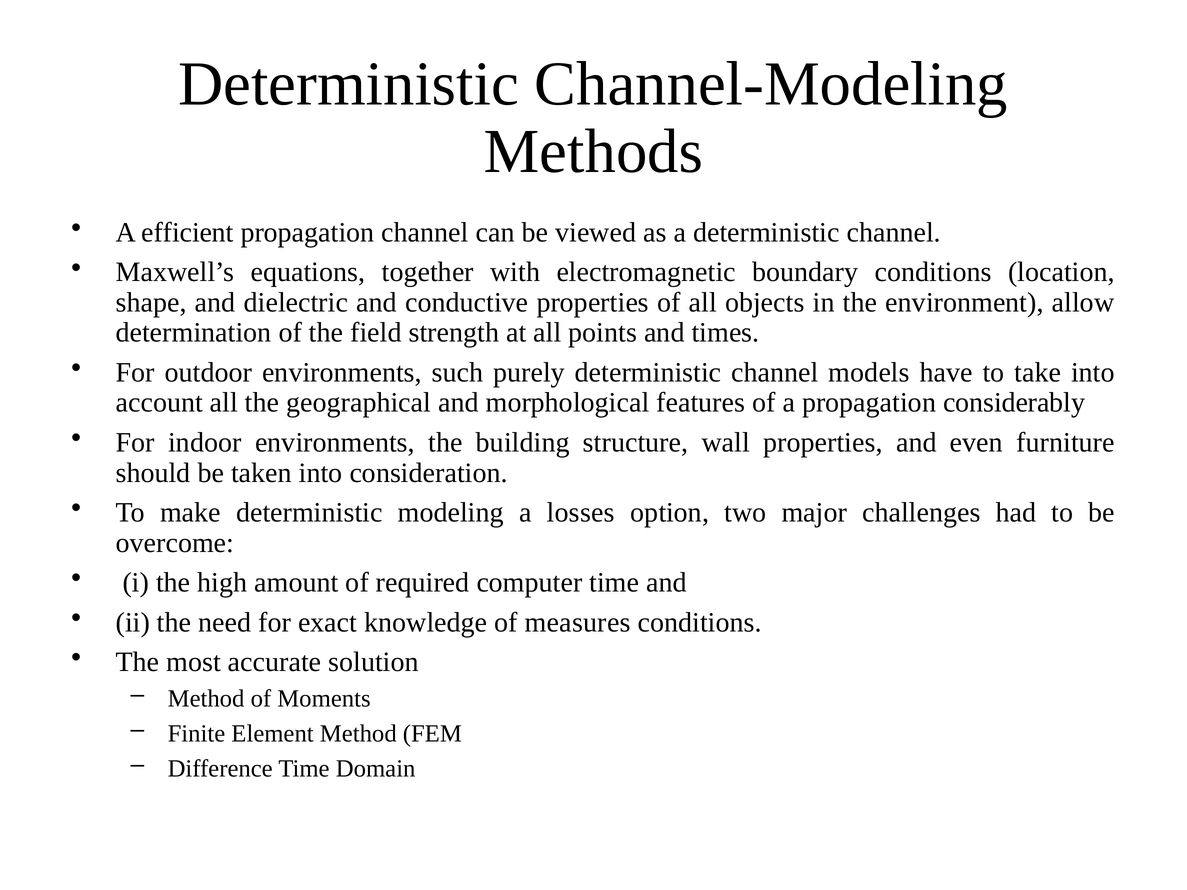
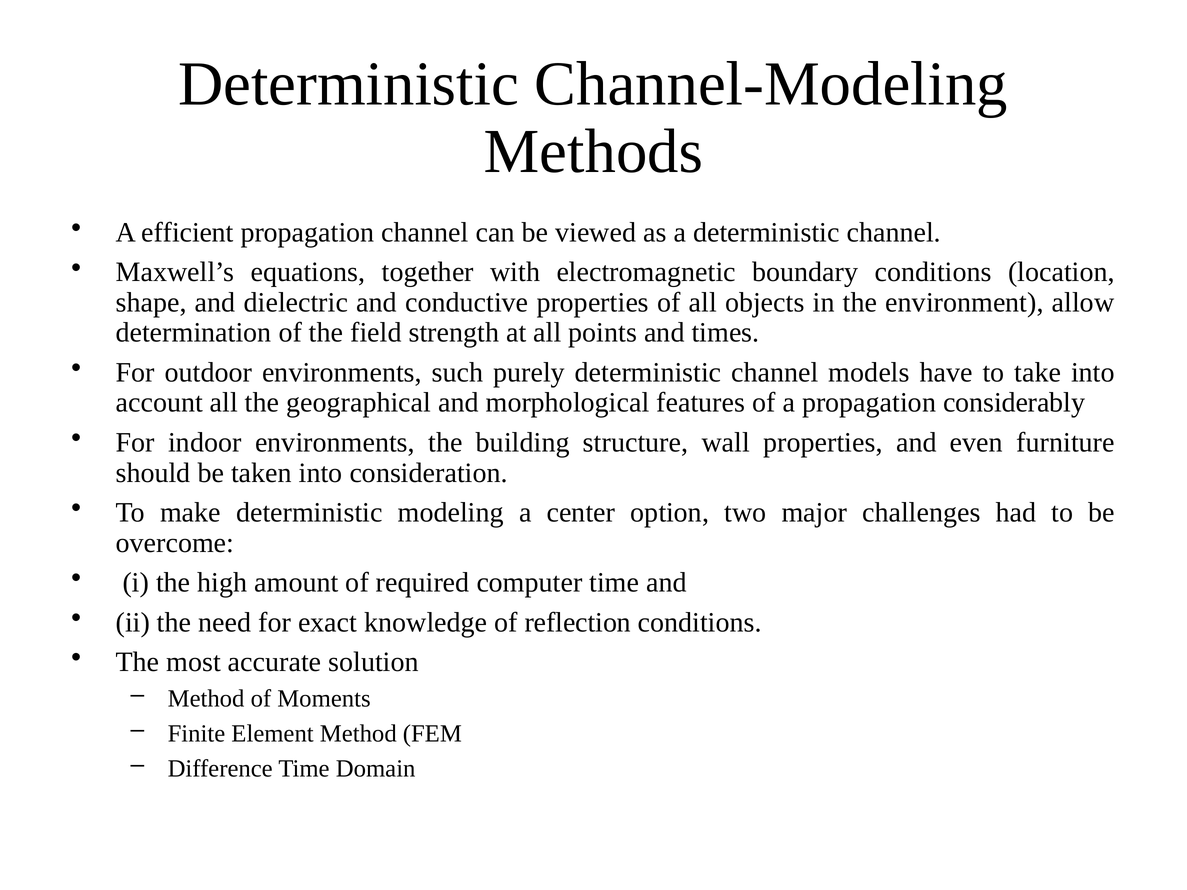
losses: losses -> center
measures: measures -> reflection
